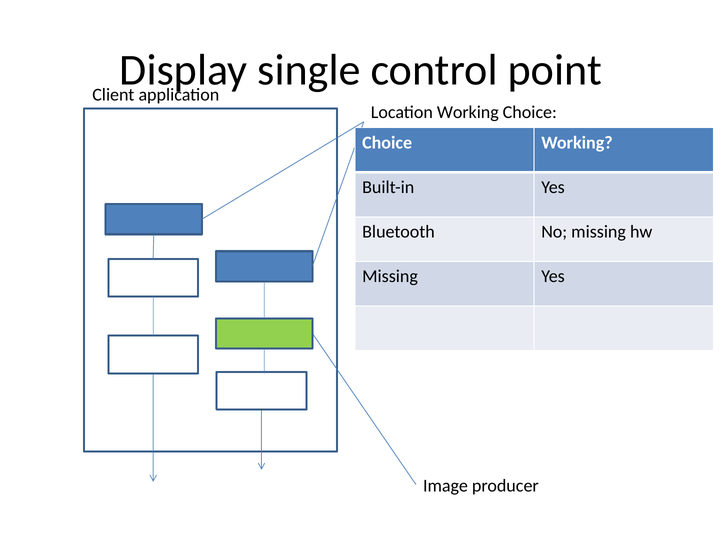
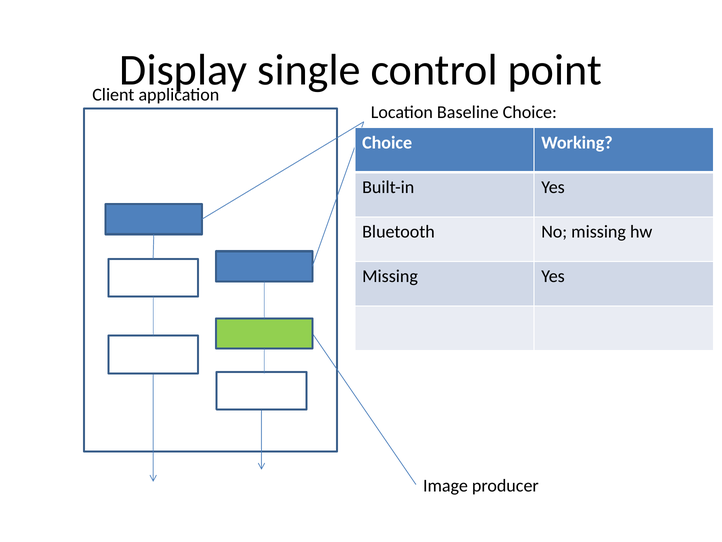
Location Working: Working -> Baseline
